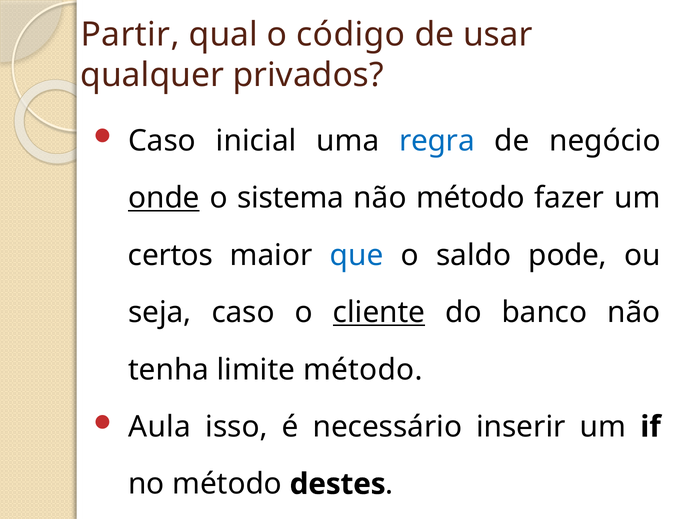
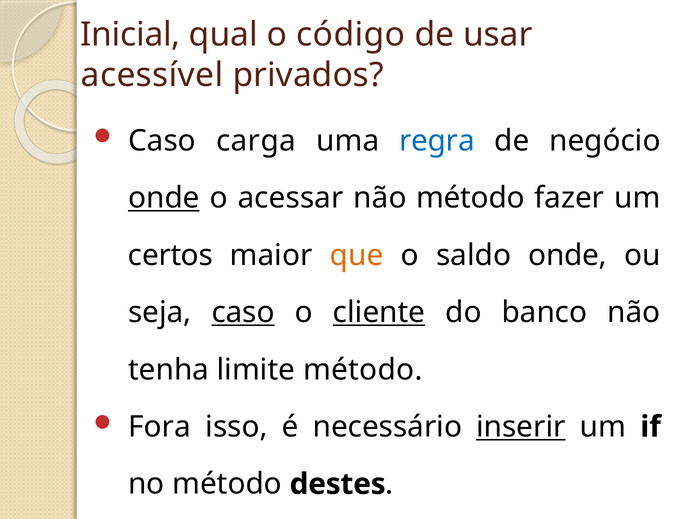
Partir: Partir -> Inicial
qualquer: qualquer -> acessível
inicial: inicial -> carga
sistema: sistema -> acessar
que colour: blue -> orange
saldo pode: pode -> onde
caso at (243, 312) underline: none -> present
Aula: Aula -> Fora
inserir underline: none -> present
